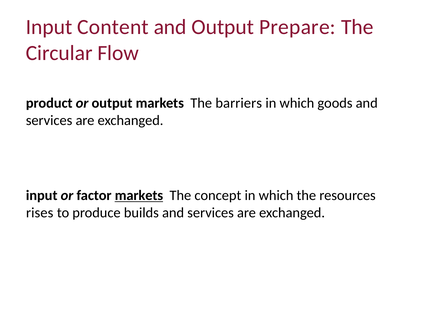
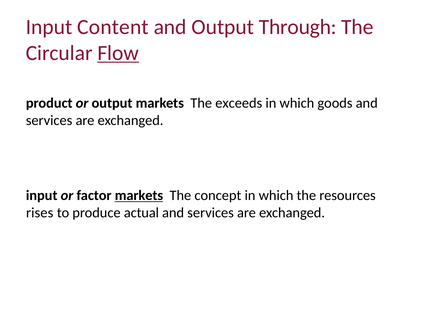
Prepare: Prepare -> Through
Flow underline: none -> present
barriers: barriers -> exceeds
builds: builds -> actual
